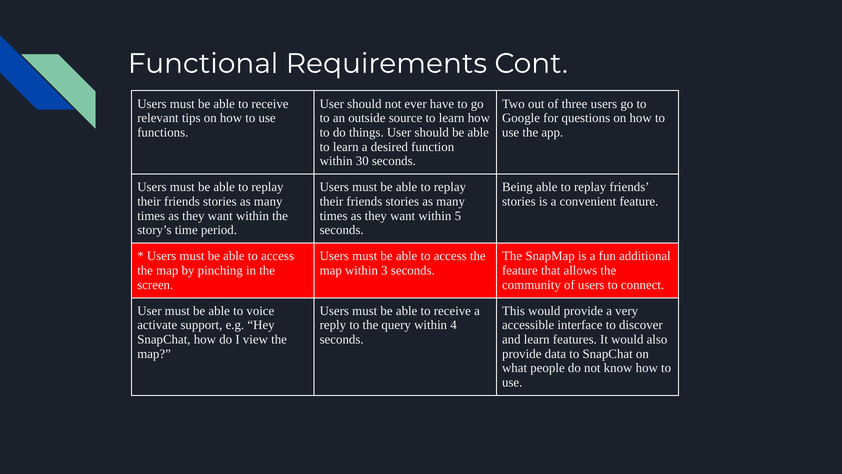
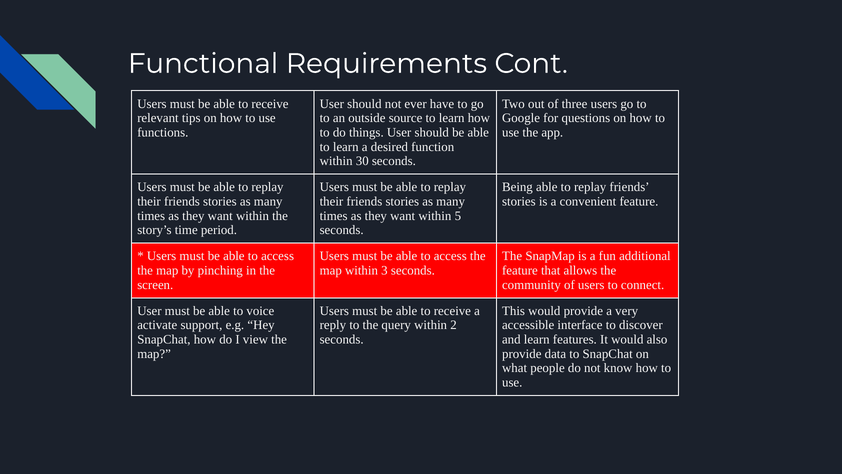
4: 4 -> 2
